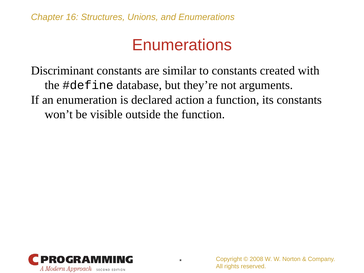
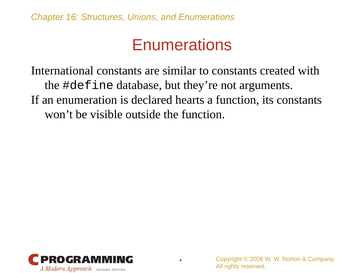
Discriminant: Discriminant -> International
action: action -> hearts
